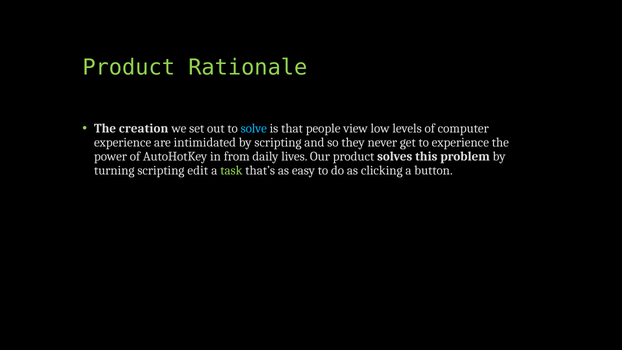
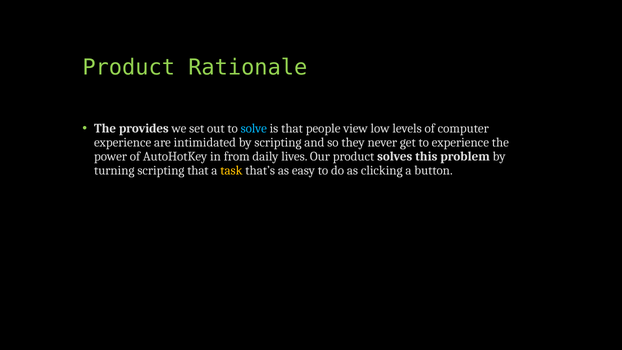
creation: creation -> provides
scripting edit: edit -> that
task colour: light green -> yellow
